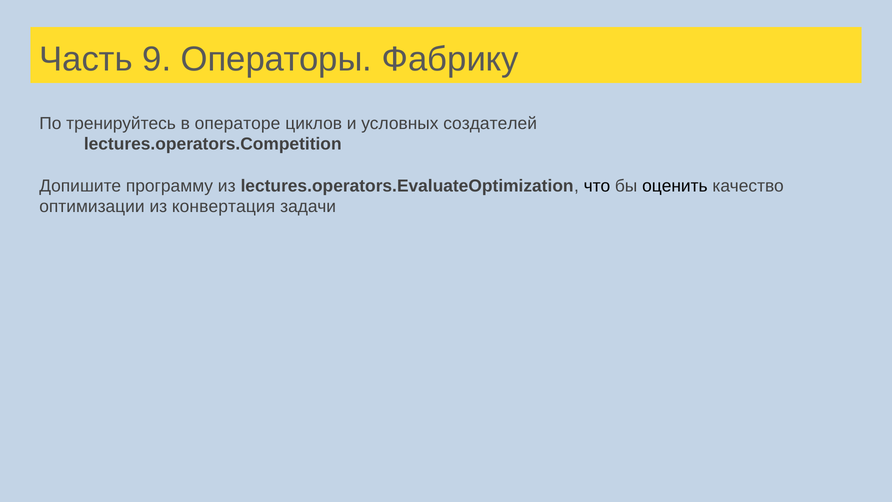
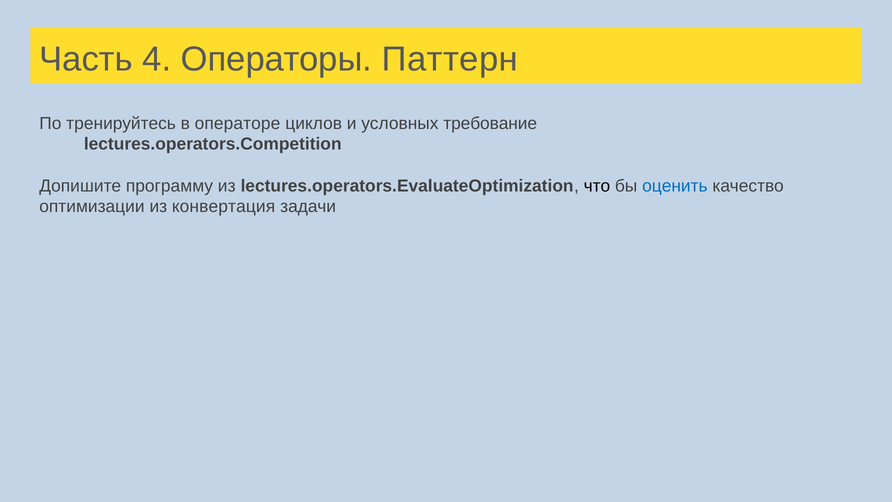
9: 9 -> 4
Фабрику: Фабрику -> Паттерн
создателей: создателей -> требование
оценить colour: black -> blue
